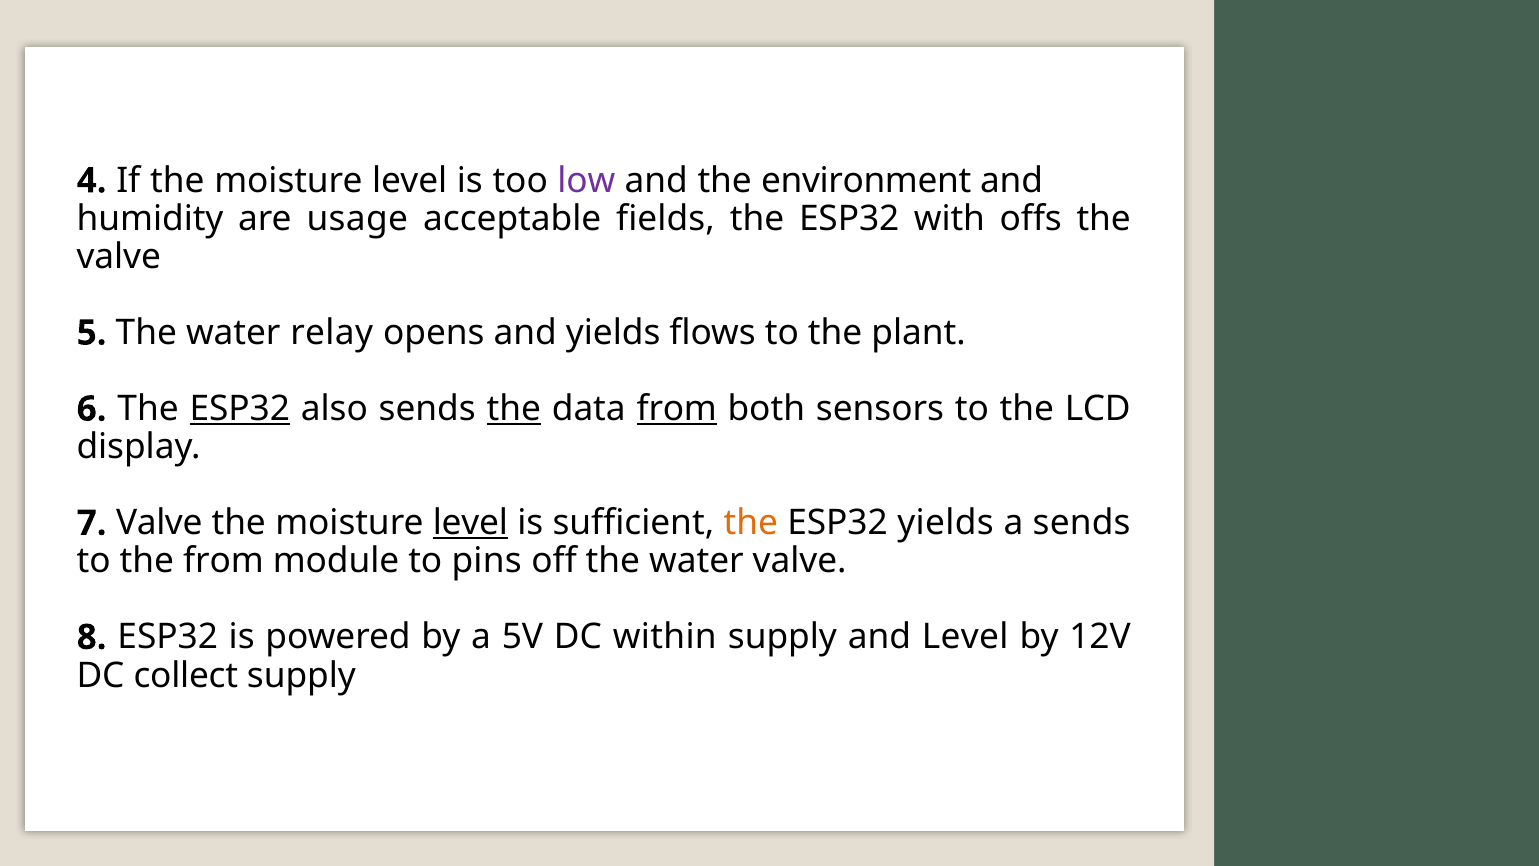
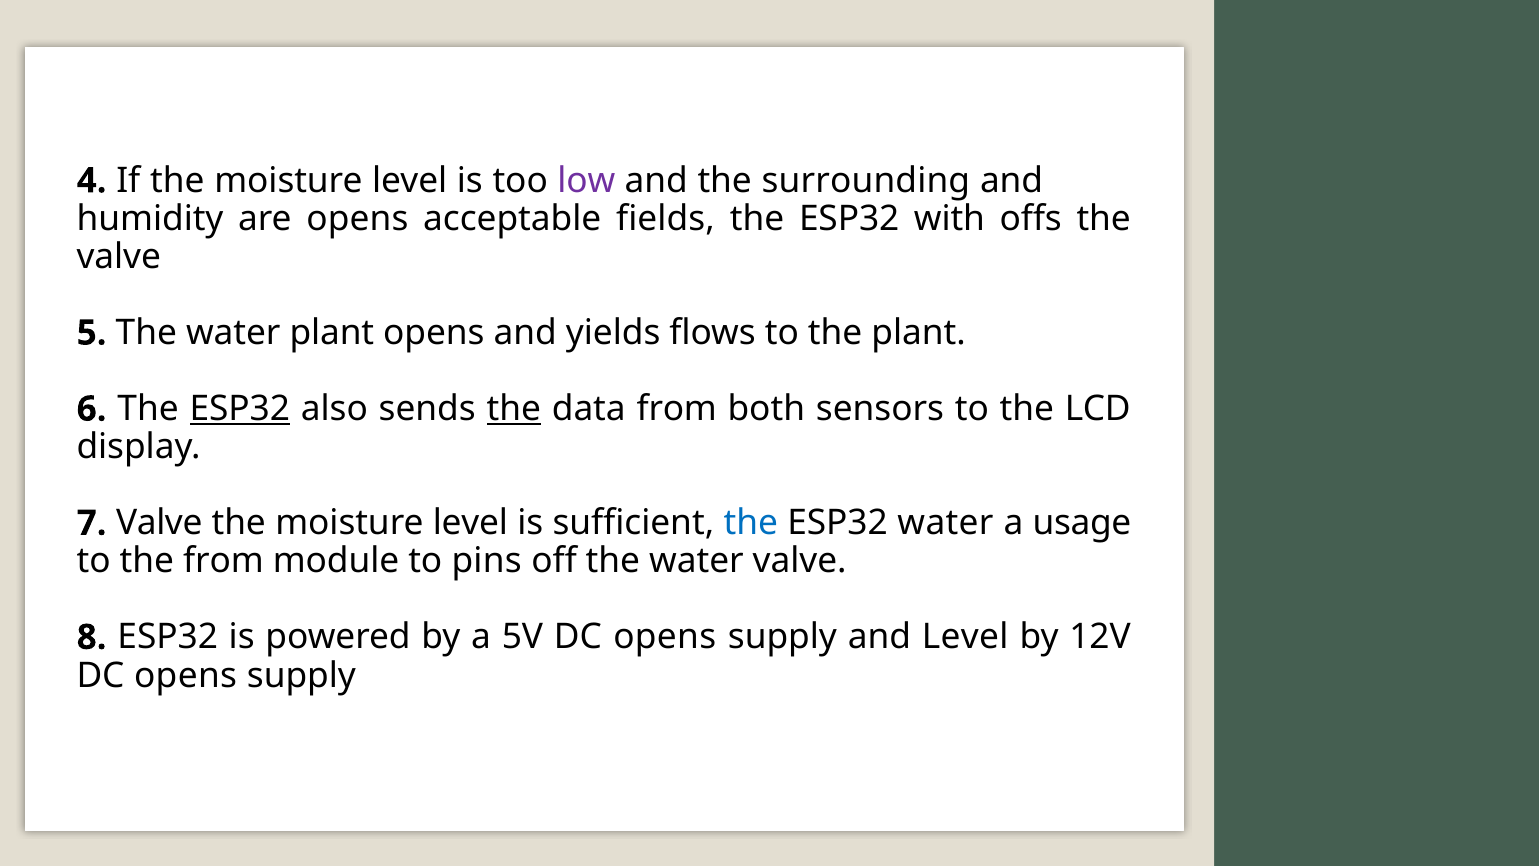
environment: environment -> surrounding
are usage: usage -> opens
water relay: relay -> plant
from at (677, 409) underline: present -> none
level at (470, 523) underline: present -> none
the at (751, 523) colour: orange -> blue
ESP32 yields: yields -> water
a sends: sends -> usage
5V DC within: within -> opens
collect at (186, 675): collect -> opens
